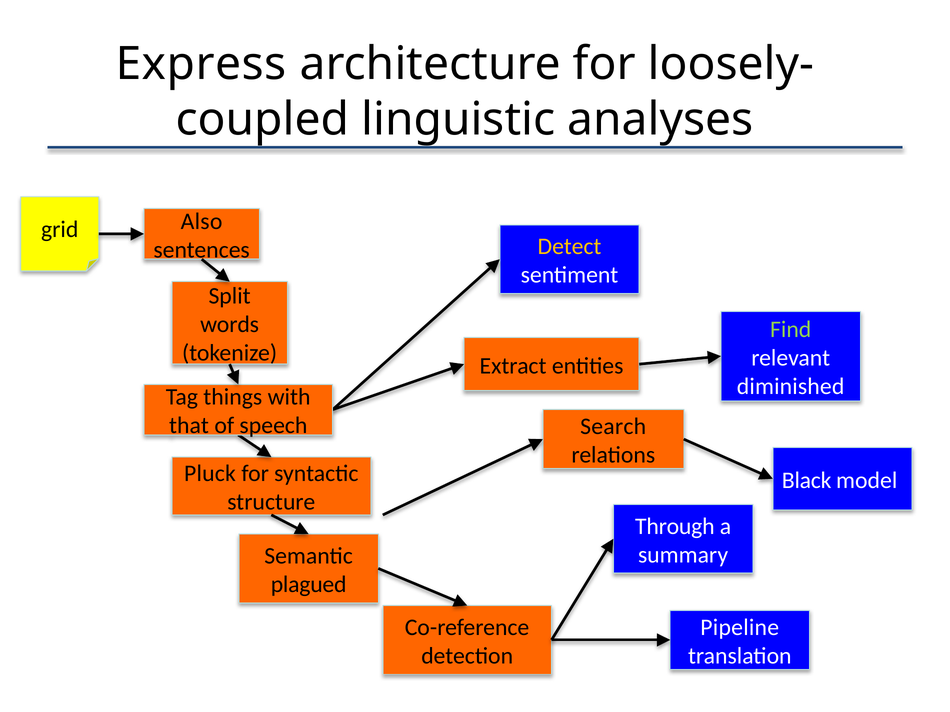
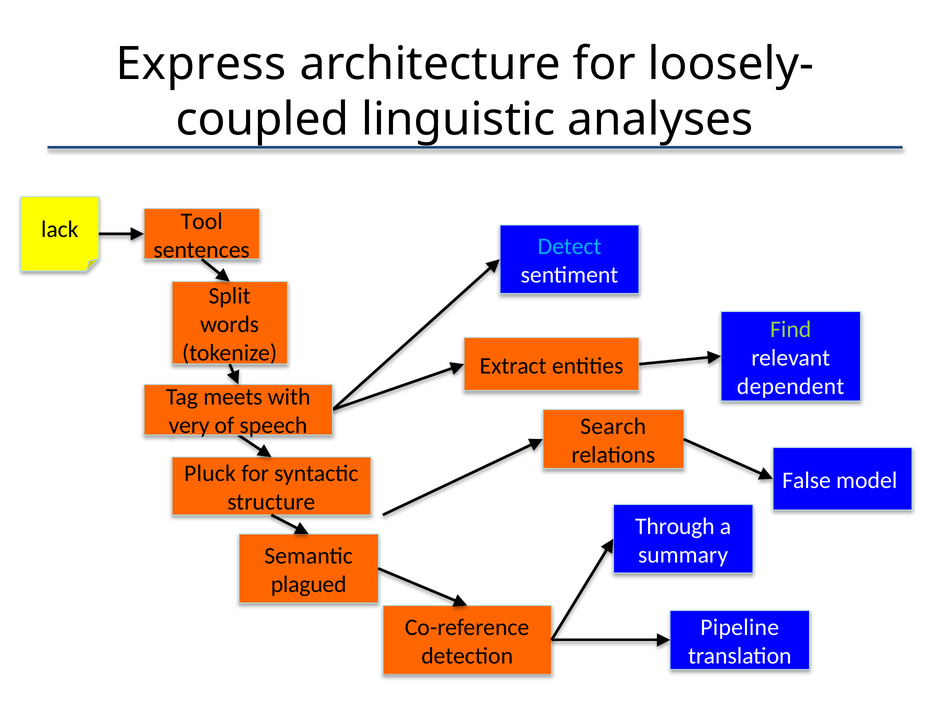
Also: Also -> Tool
grid: grid -> lack
Detect colour: yellow -> light blue
diminished: diminished -> dependent
things: things -> meets
that: that -> very
Black: Black -> False
